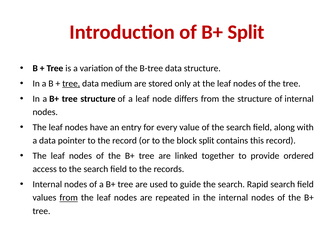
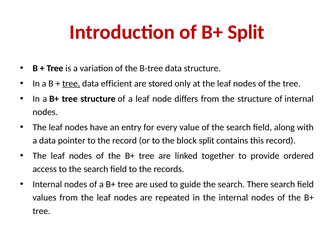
medium: medium -> efficient
Rapid: Rapid -> There
from at (69, 198) underline: present -> none
